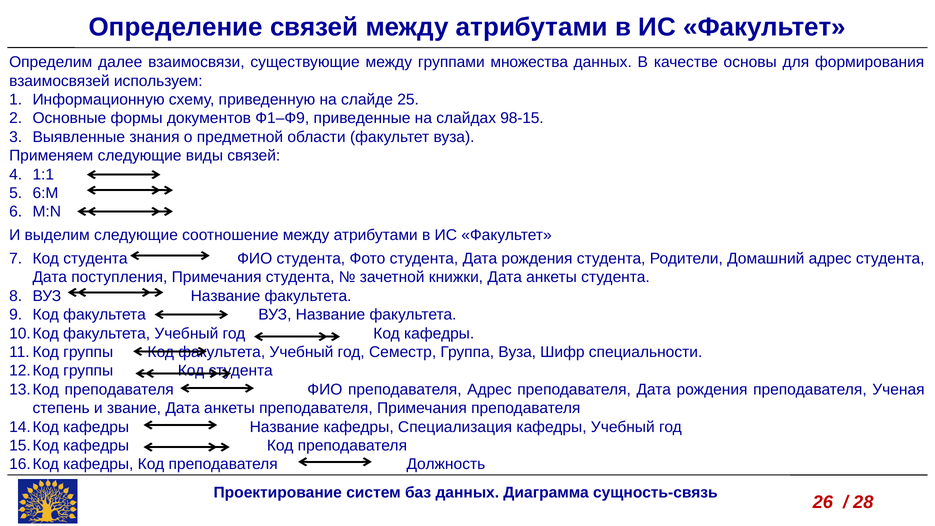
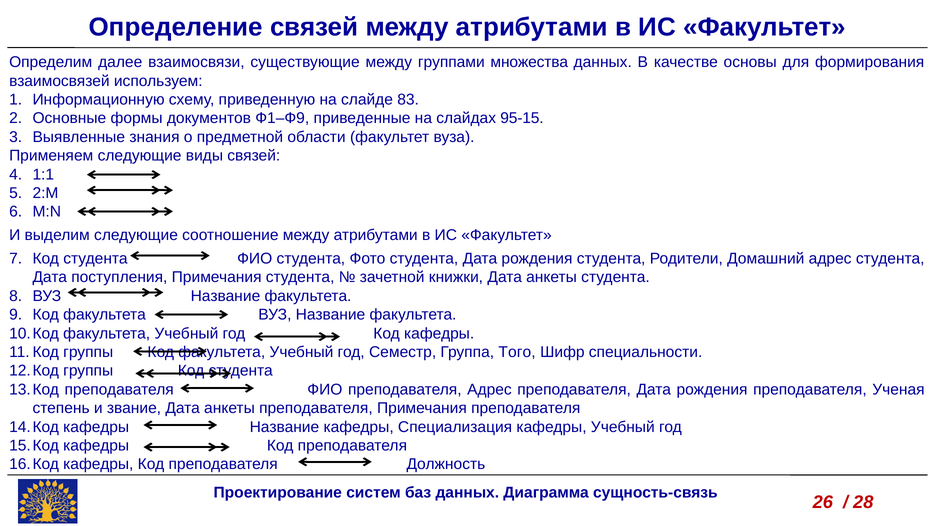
25: 25 -> 83
98-15: 98-15 -> 95-15
6:M: 6:M -> 2:M
Группа Вуза: Вуза -> Того
